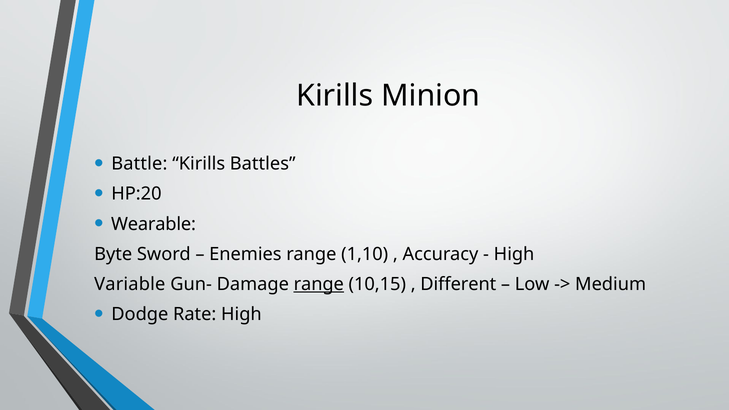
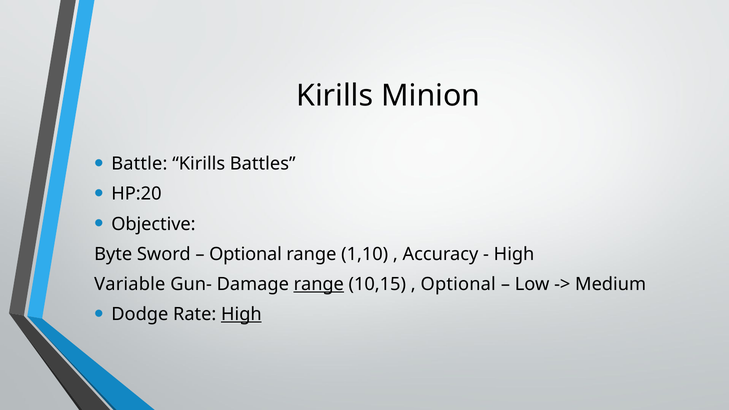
Wearable: Wearable -> Objective
Enemies at (245, 254): Enemies -> Optional
Different at (458, 284): Different -> Optional
High at (241, 314) underline: none -> present
